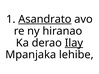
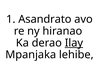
Asandrato underline: present -> none
